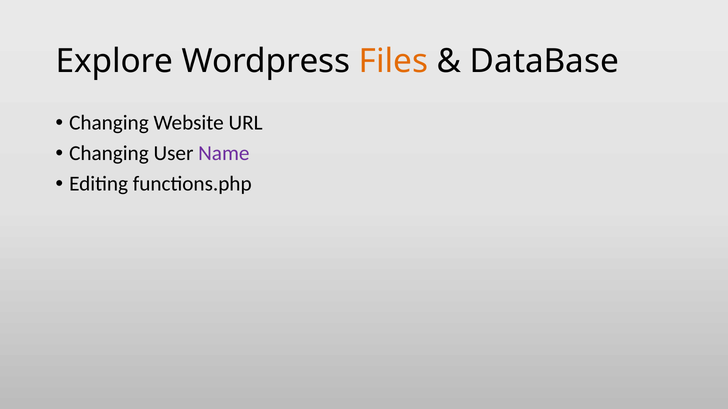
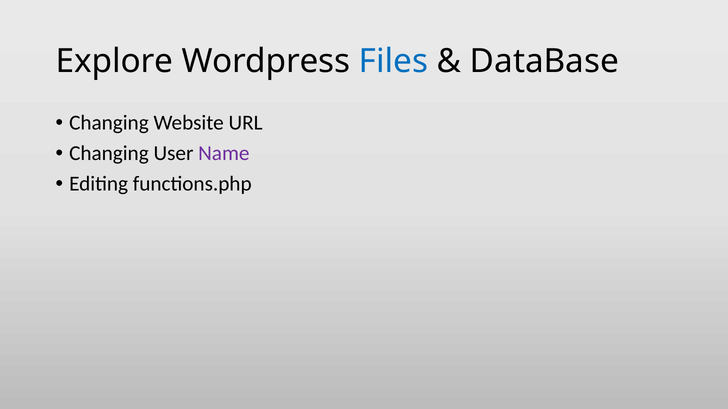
Files colour: orange -> blue
